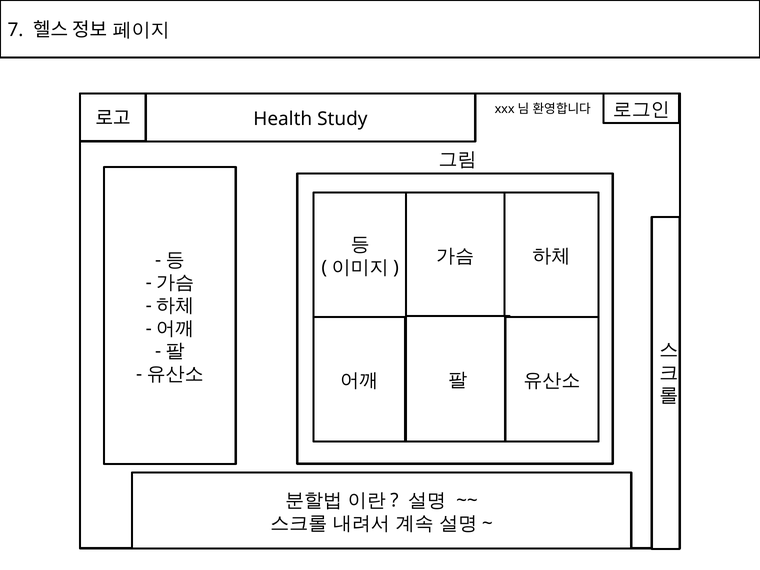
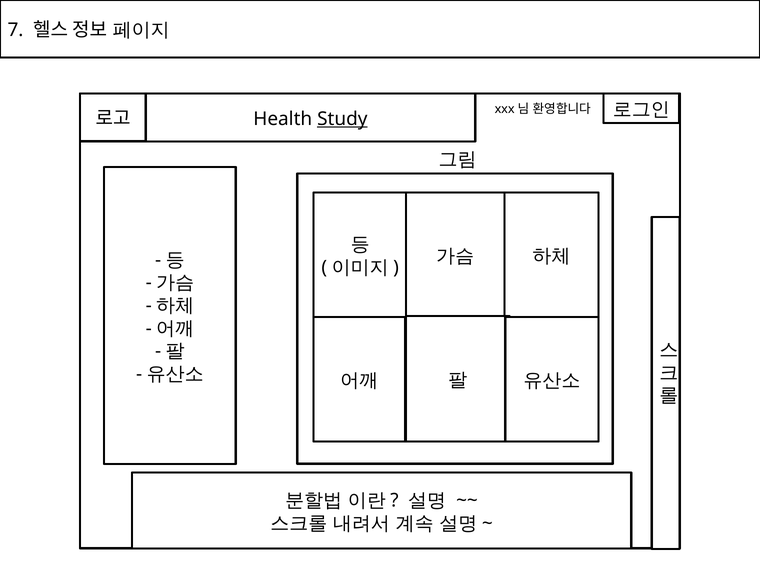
Study underline: none -> present
